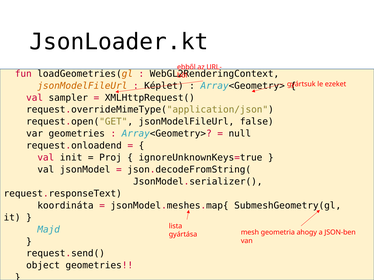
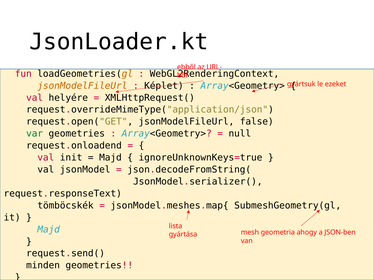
sampler: sampler -> helyére
var colour: black -> green
Proj at (110, 158): Proj -> Majd
koordináta: koordináta -> tömböcskék
object: object -> minden
